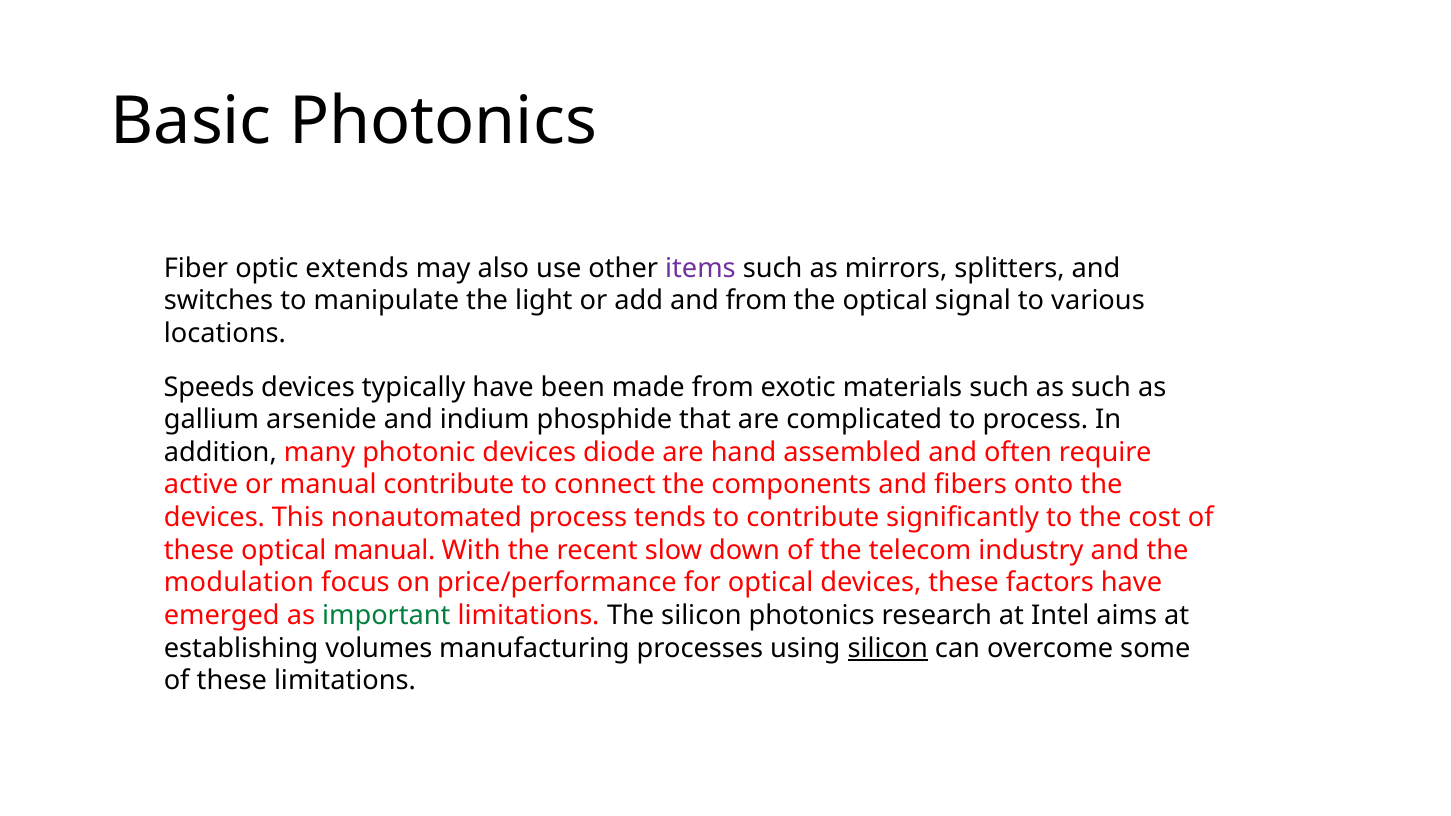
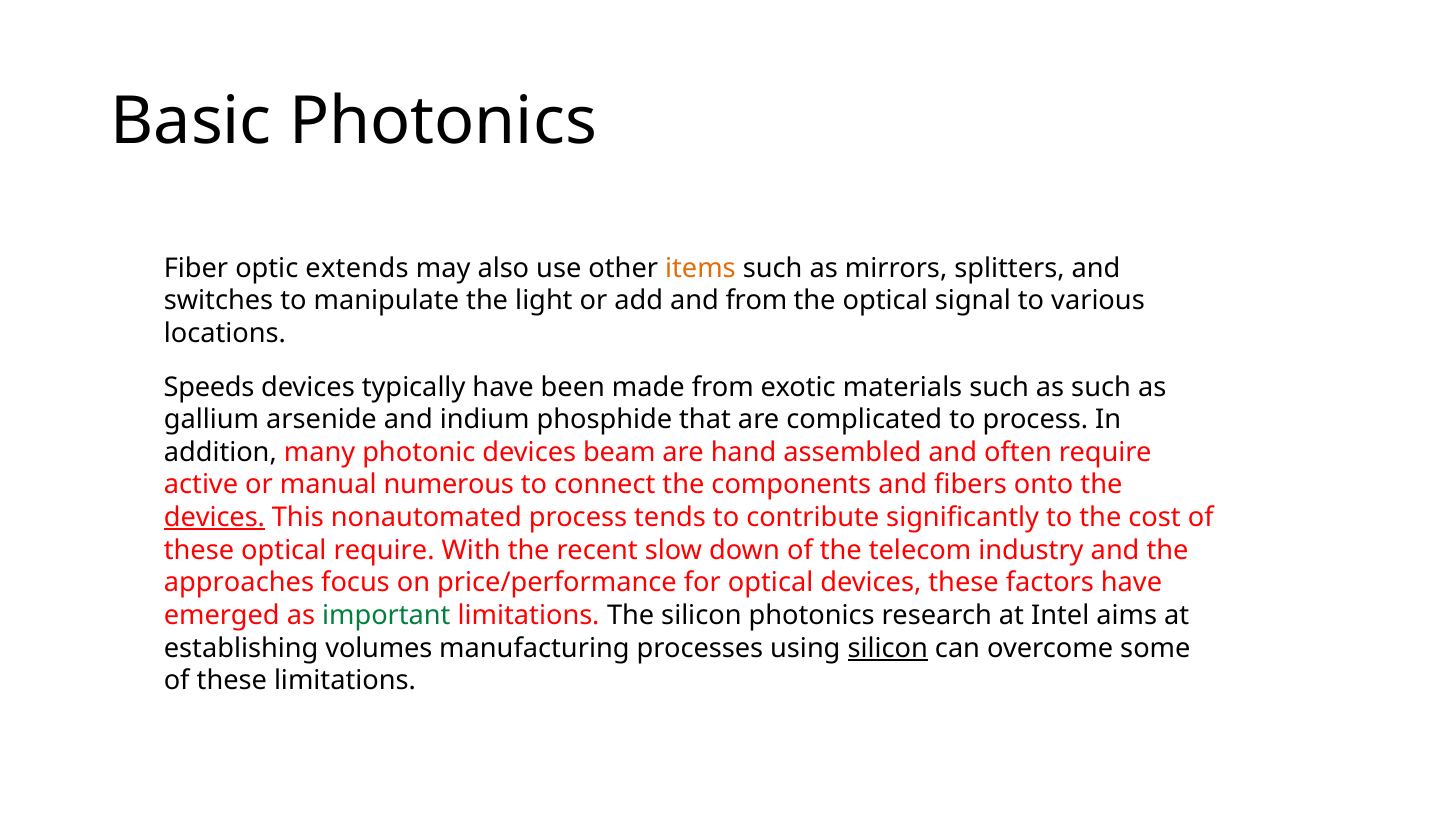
items colour: purple -> orange
diode: diode -> beam
manual contribute: contribute -> numerous
devices at (214, 518) underline: none -> present
optical manual: manual -> require
modulation: modulation -> approaches
